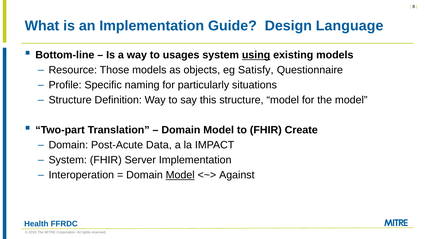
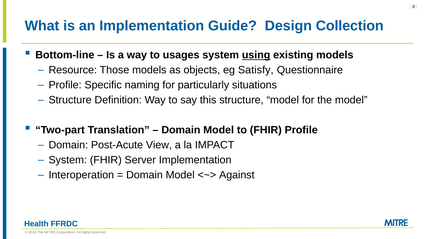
Language: Language -> Collection
FHIR Create: Create -> Profile
Data: Data -> View
Model at (180, 175) underline: present -> none
